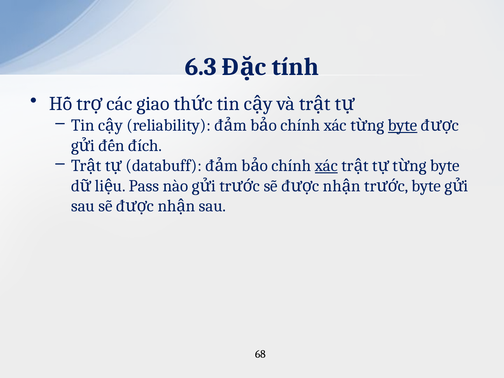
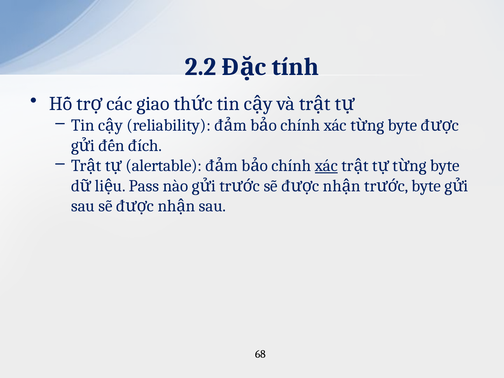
6.3: 6.3 -> 2.2
byte at (403, 125) underline: present -> none
databuff: databuff -> alertable
